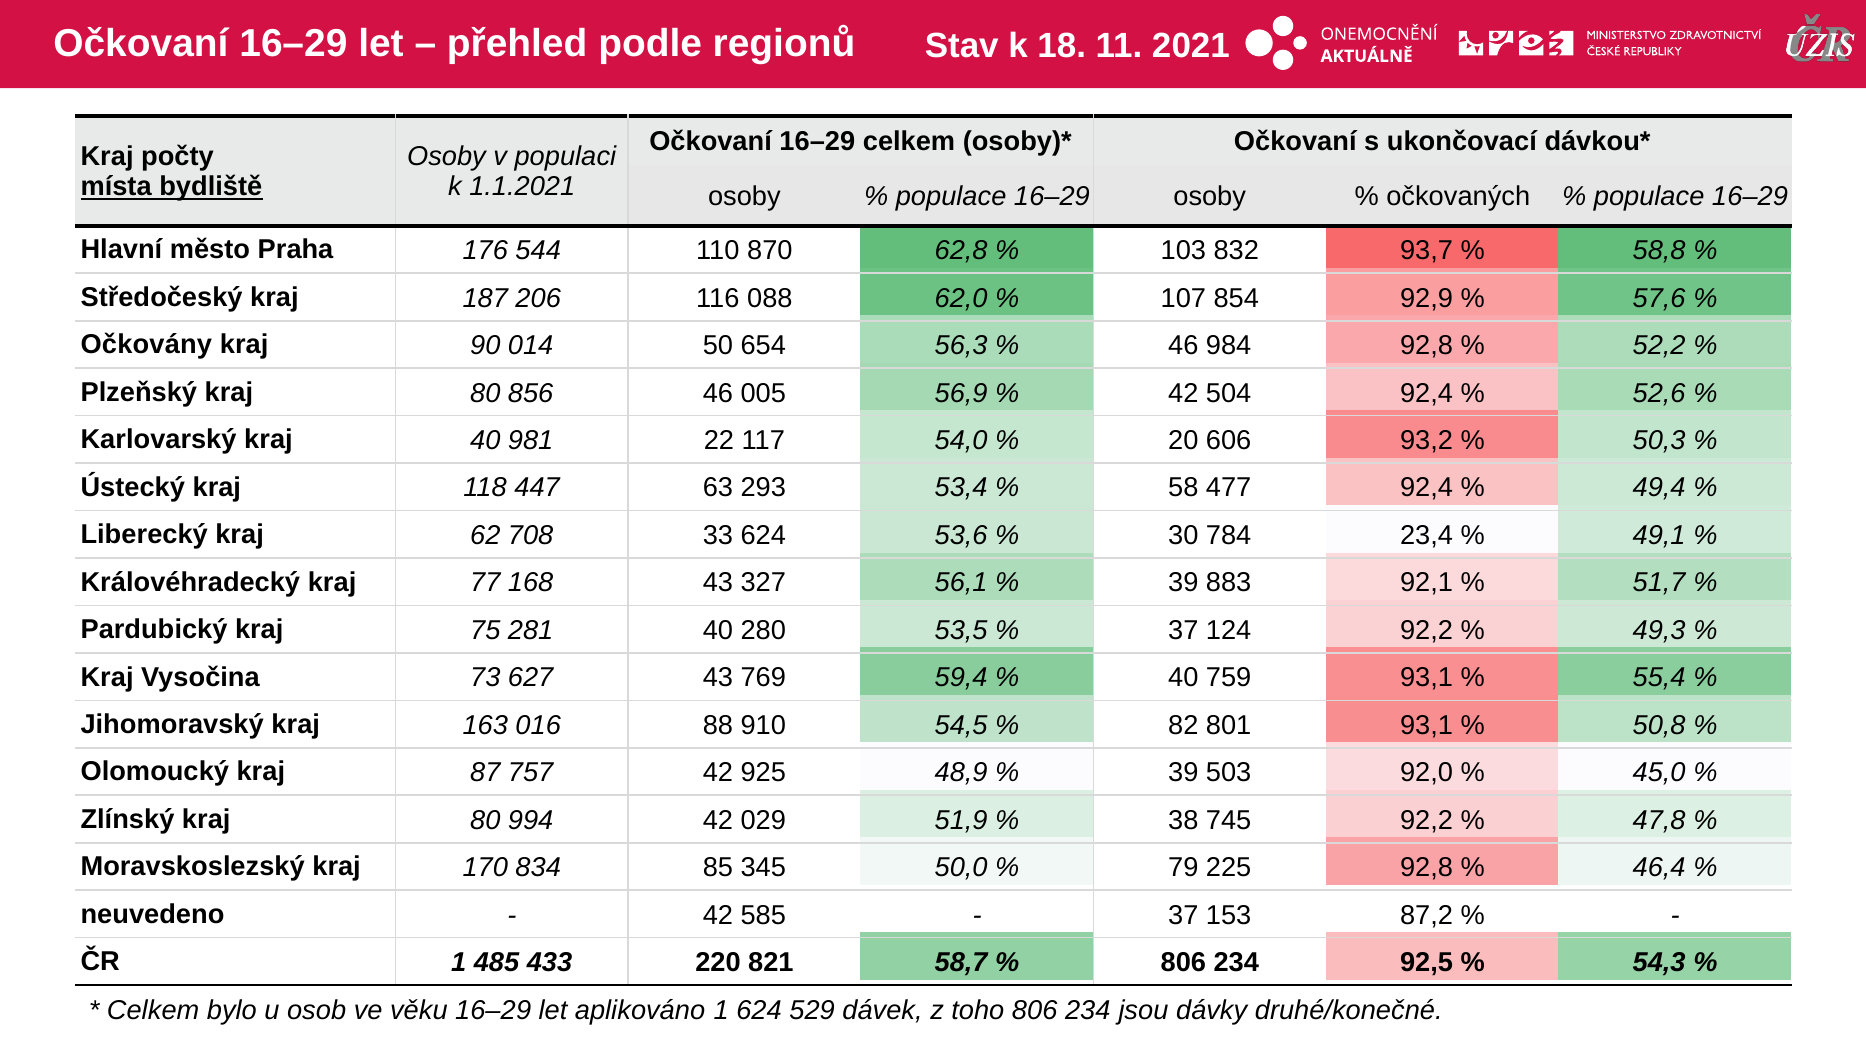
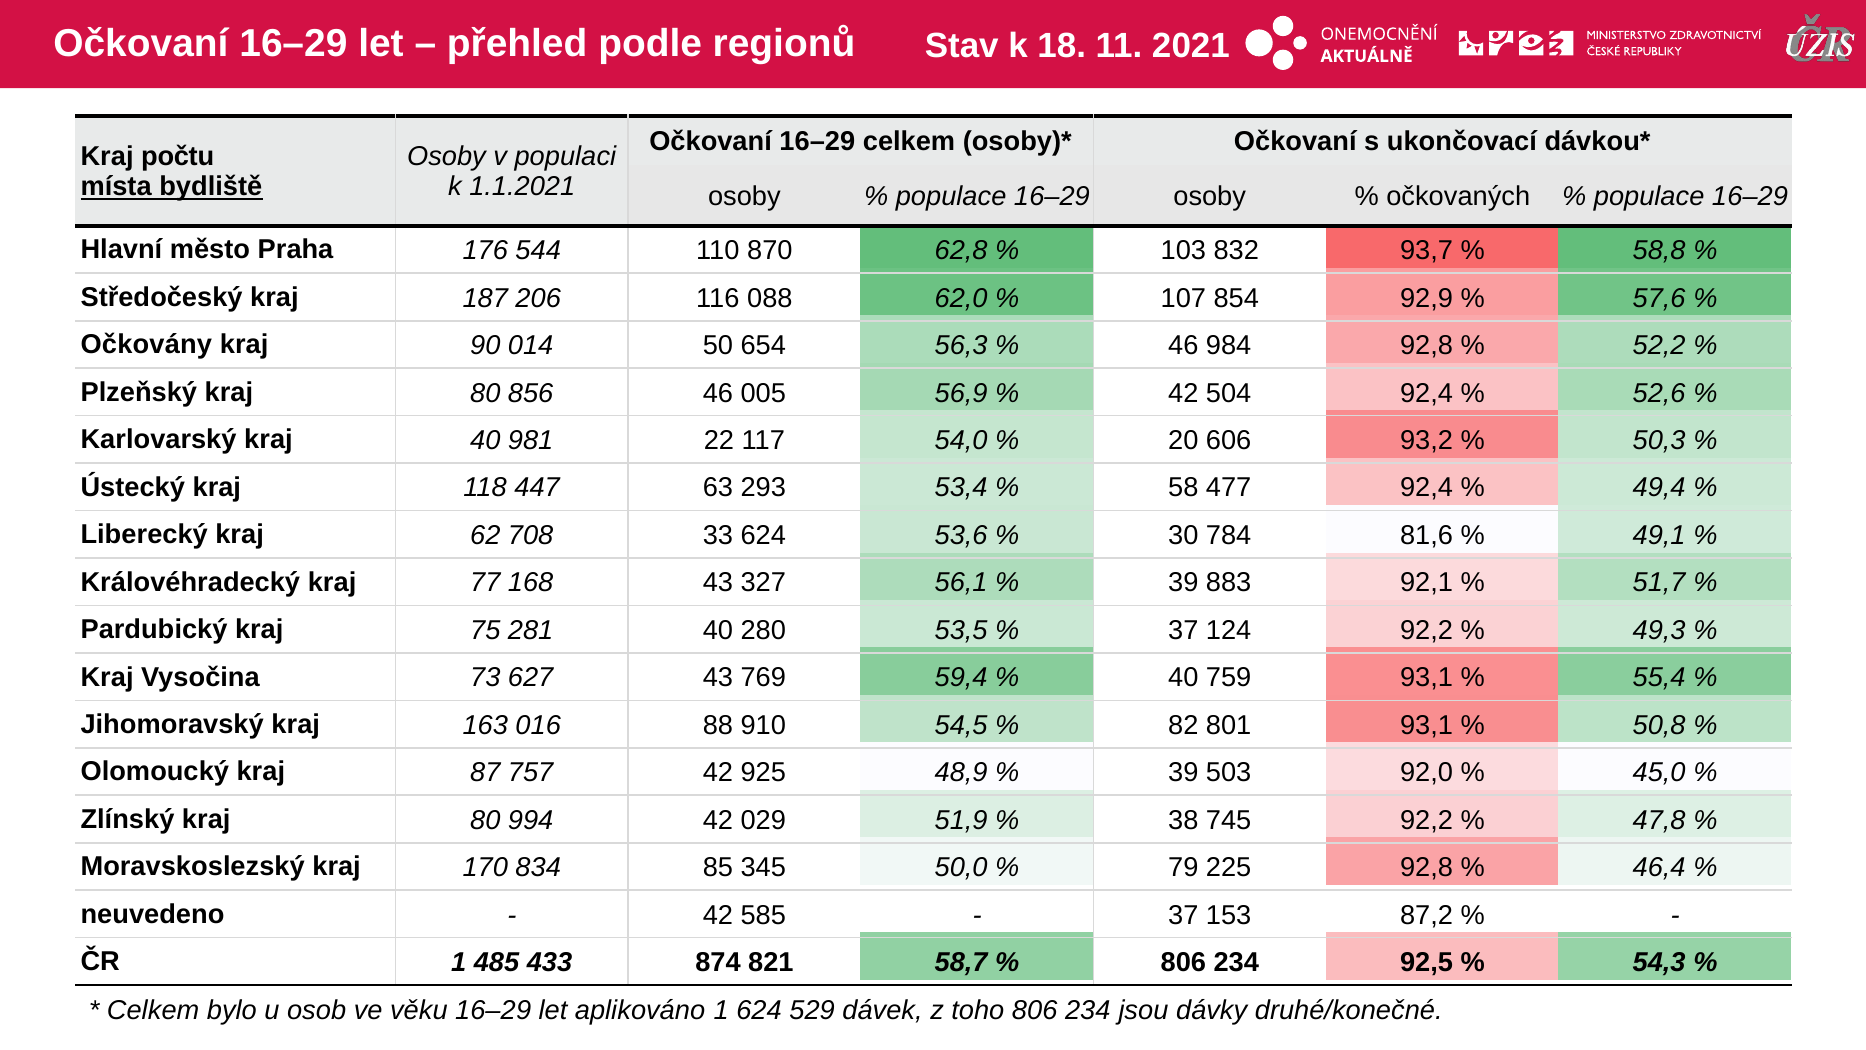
počty: počty -> počtu
23,4: 23,4 -> 81,6
220: 220 -> 874
